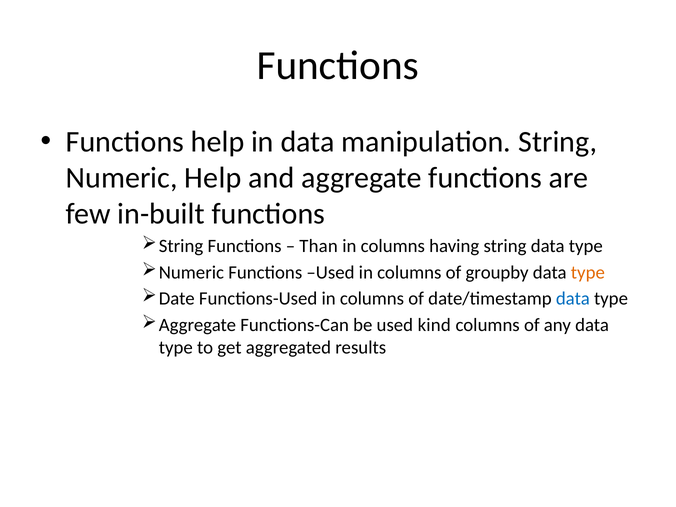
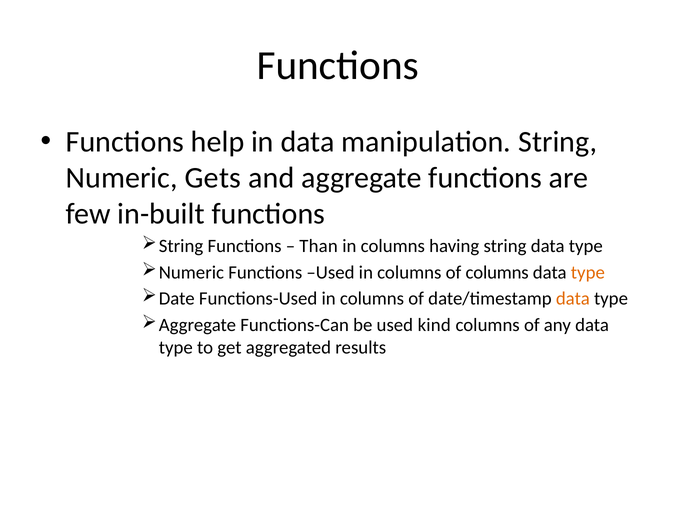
Numeric Help: Help -> Gets
of groupby: groupby -> columns
data at (573, 299) colour: blue -> orange
